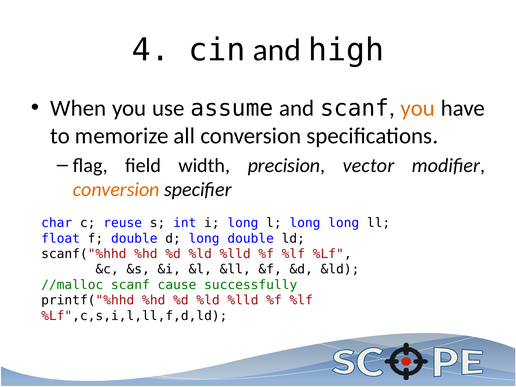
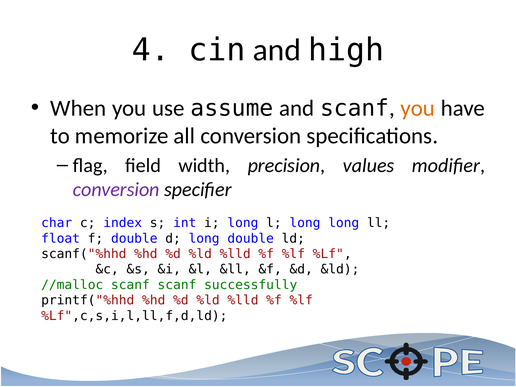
vector: vector -> values
conversion at (116, 189) colour: orange -> purple
reuse: reuse -> index
scanf cause: cause -> scanf
